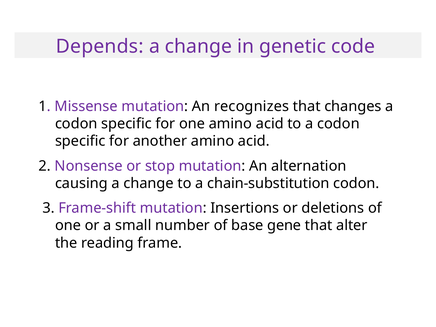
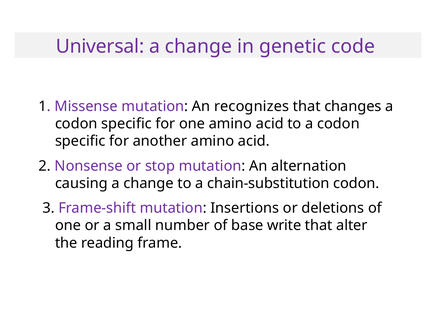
Depends: Depends -> Universal
gene: gene -> write
